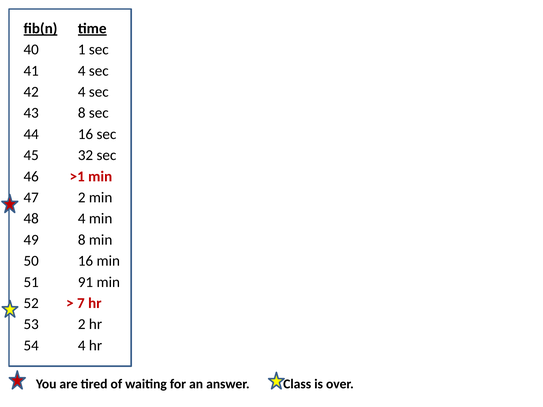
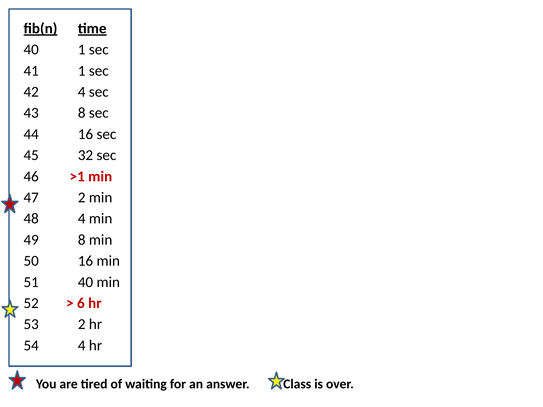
41 4: 4 -> 1
51 91: 91 -> 40
7: 7 -> 6
